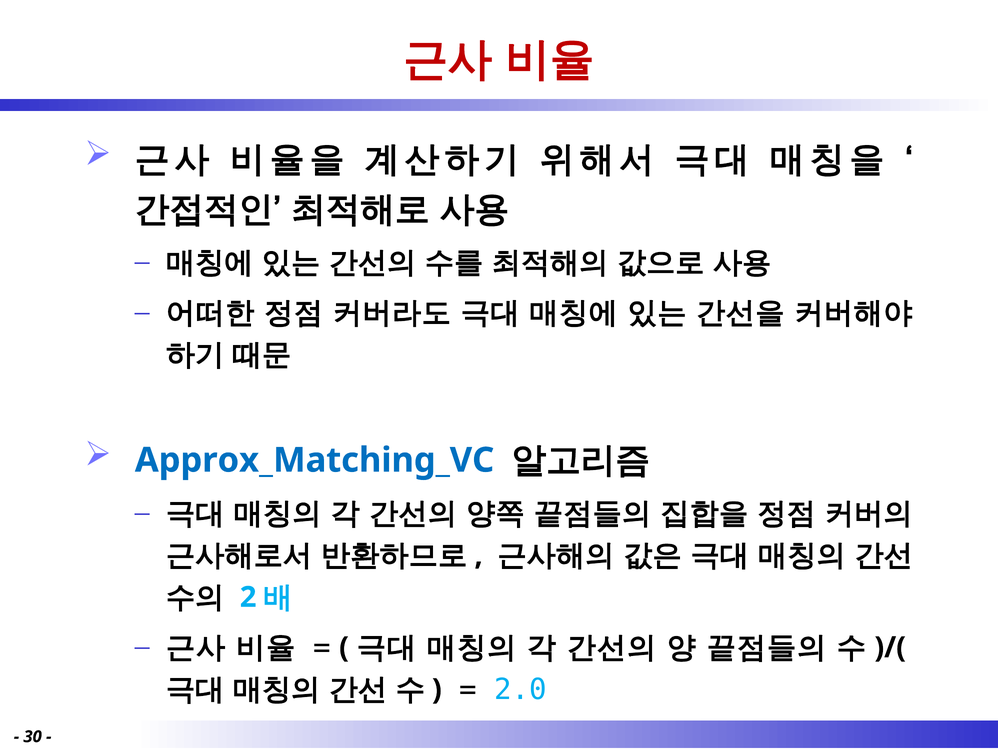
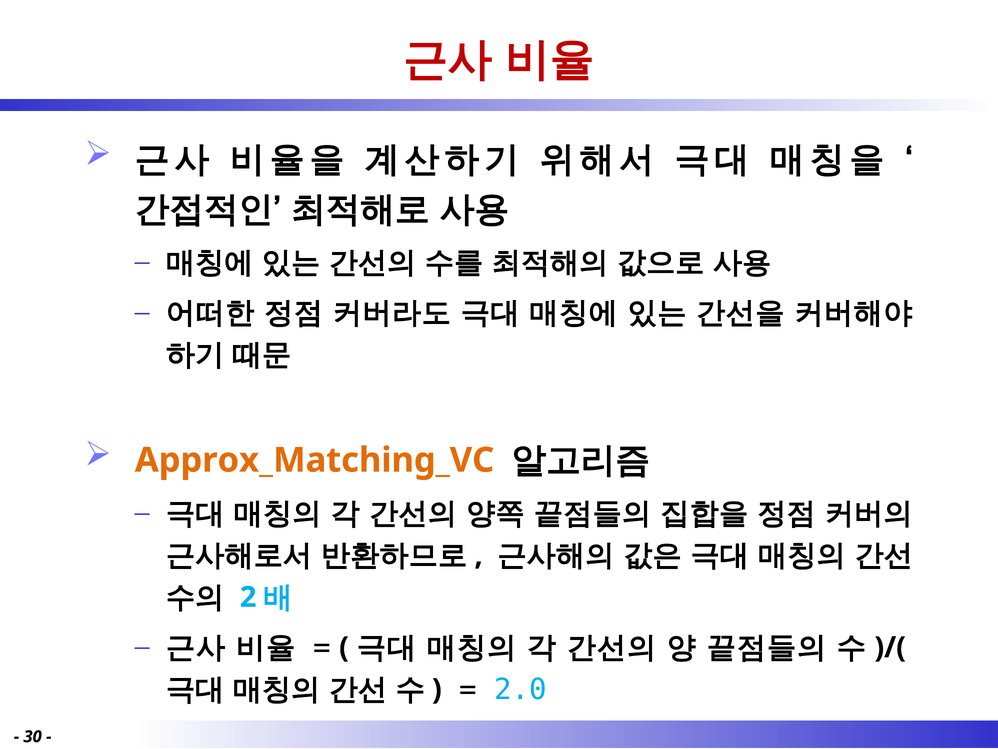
Approx_Matching_VC colour: blue -> orange
